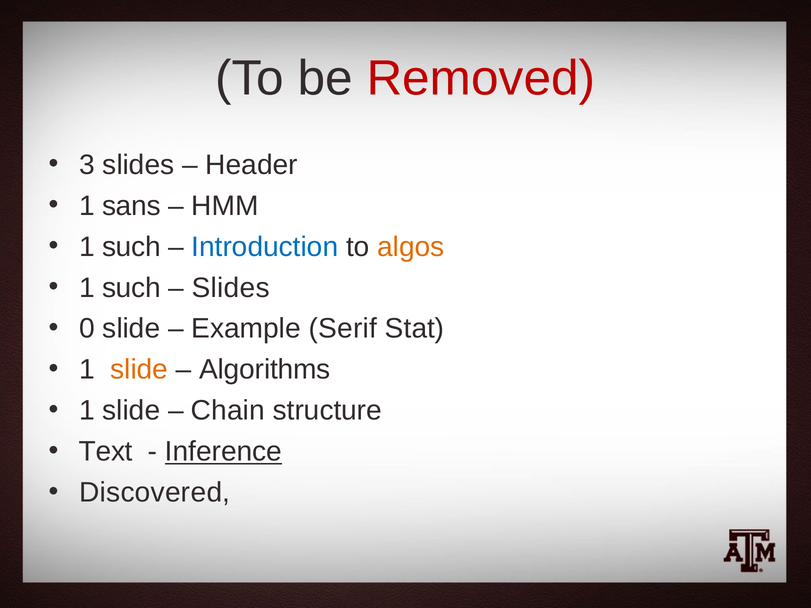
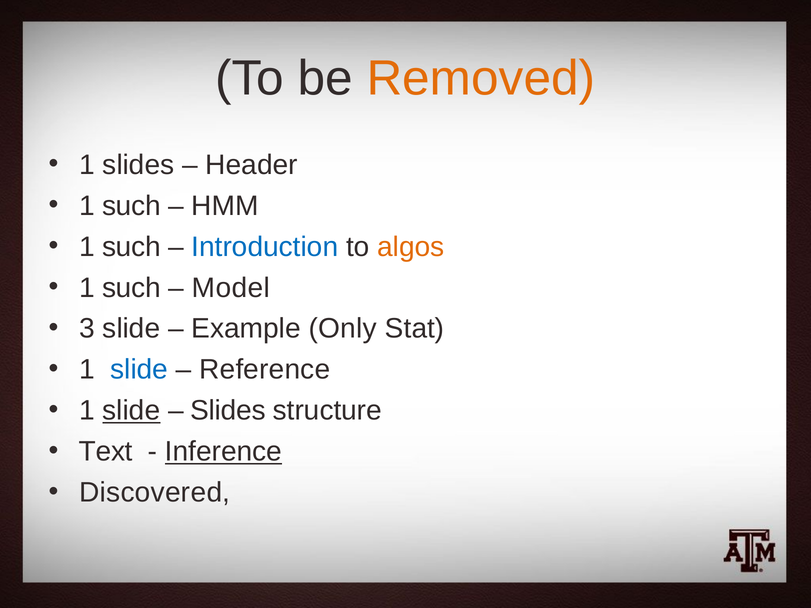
Removed colour: red -> orange
3 at (87, 165): 3 -> 1
sans at (131, 206): sans -> such
Slides at (231, 288): Slides -> Model
0: 0 -> 3
Serif: Serif -> Only
slide at (139, 370) colour: orange -> blue
Algorithms: Algorithms -> Reference
slide at (131, 411) underline: none -> present
Chain at (228, 411): Chain -> Slides
